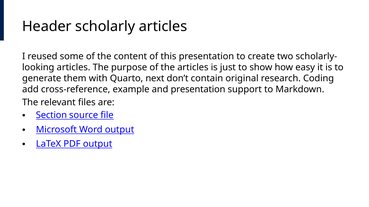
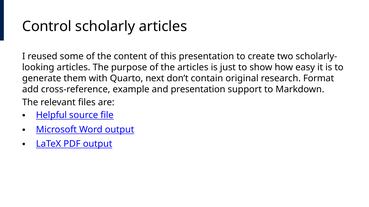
Header: Header -> Control
Coding: Coding -> Format
Section: Section -> Helpful
